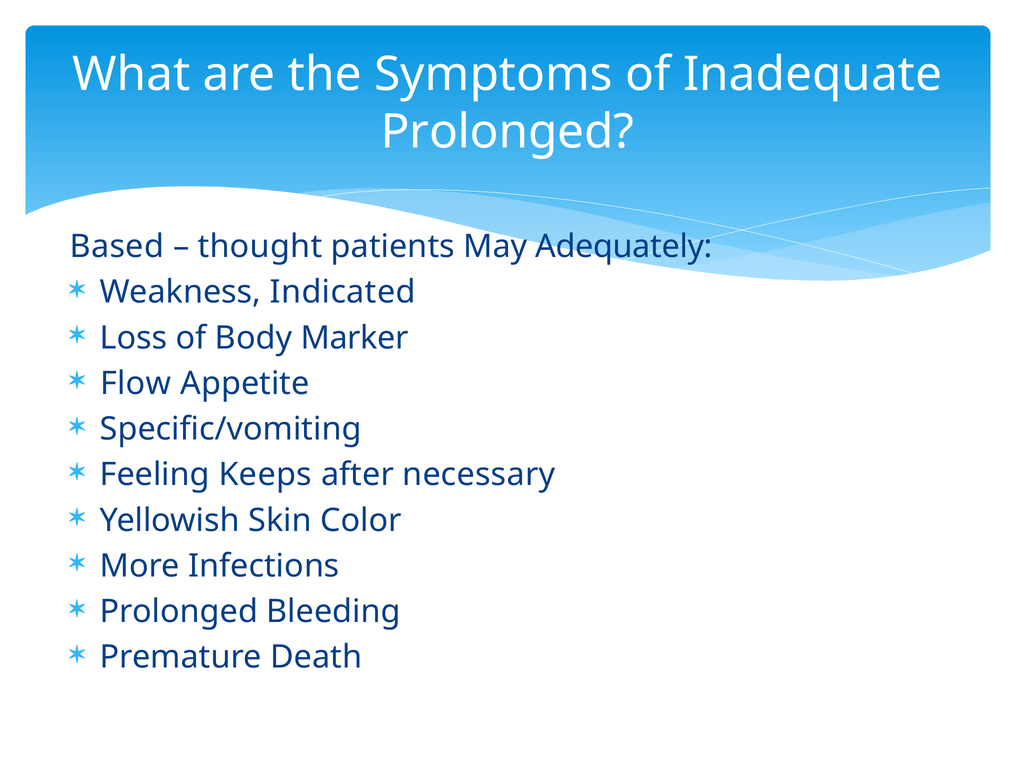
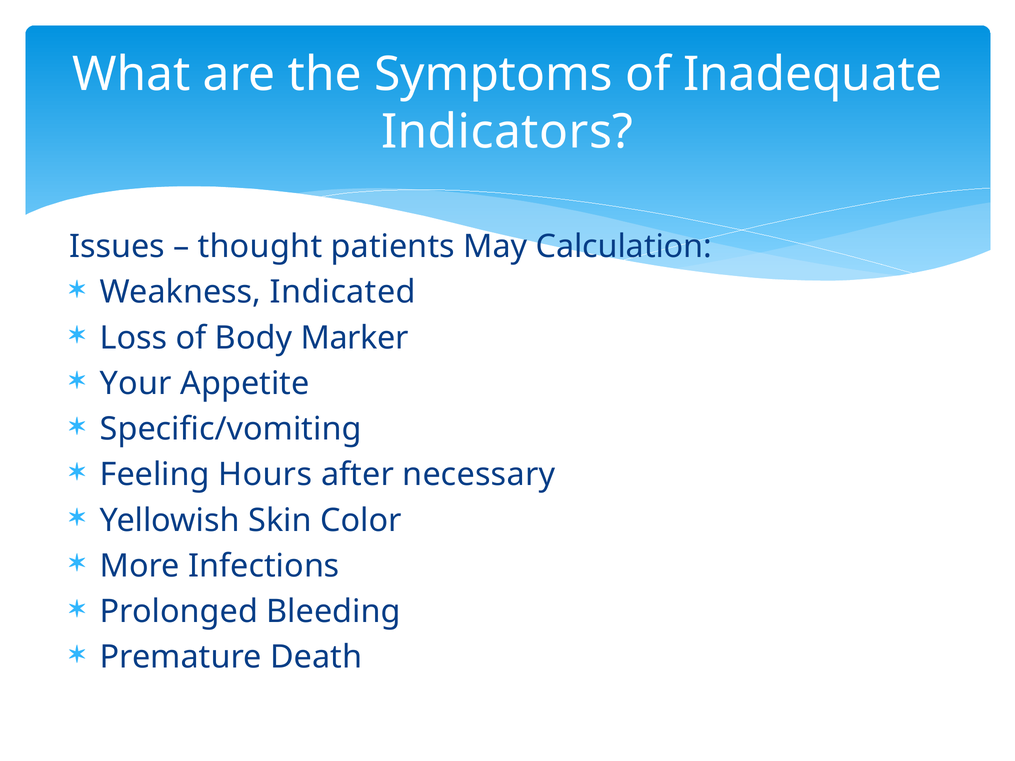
Prolonged at (507, 132): Prolonged -> Indicators
Based: Based -> Issues
Adequately: Adequately -> Calculation
Flow: Flow -> Your
Keeps: Keeps -> Hours
